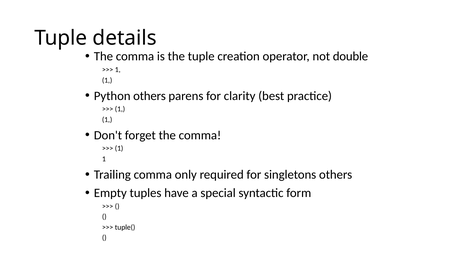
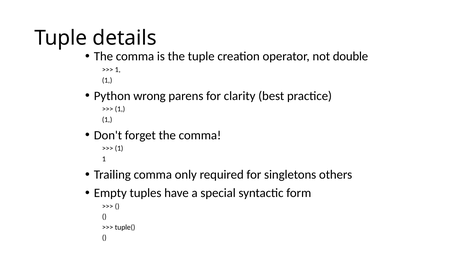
Python others: others -> wrong
